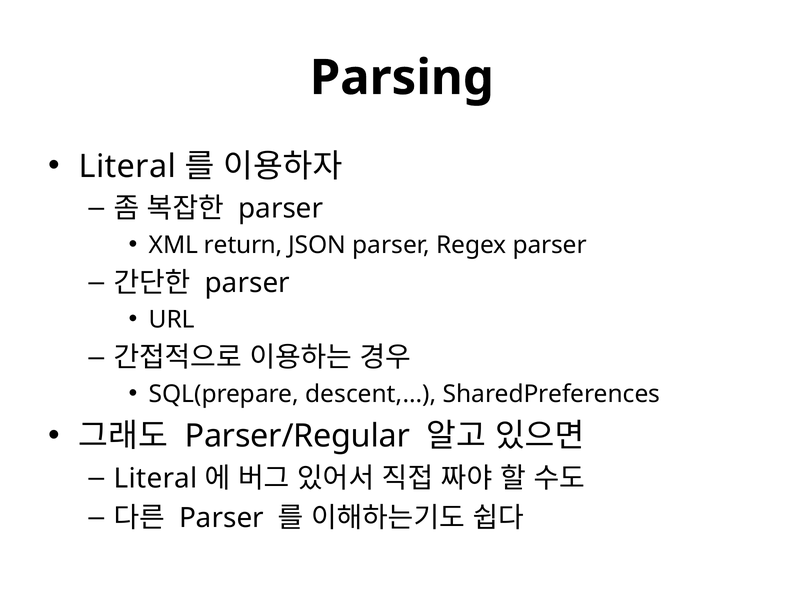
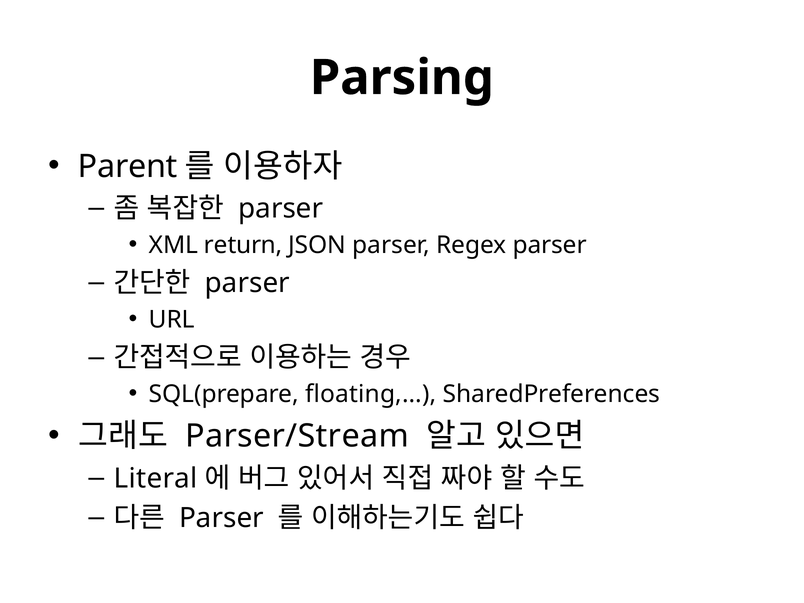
Literal at (127, 166): Literal -> Parent
descent: descent -> floating
Parser/Regular: Parser/Regular -> Parser/Stream
